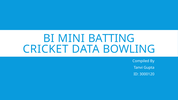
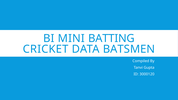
BOWLING: BOWLING -> BATSMEN
